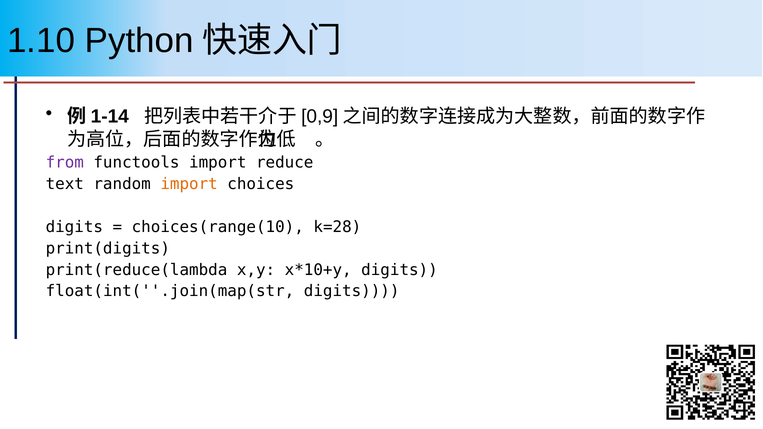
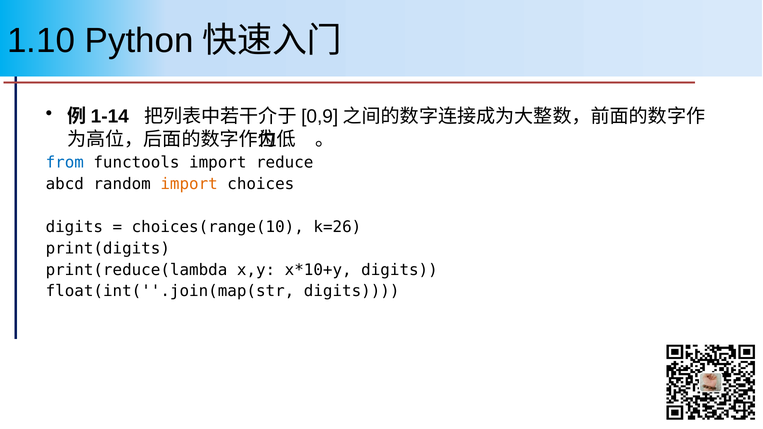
from colour: purple -> blue
text: text -> abcd
k=28: k=28 -> k=26
